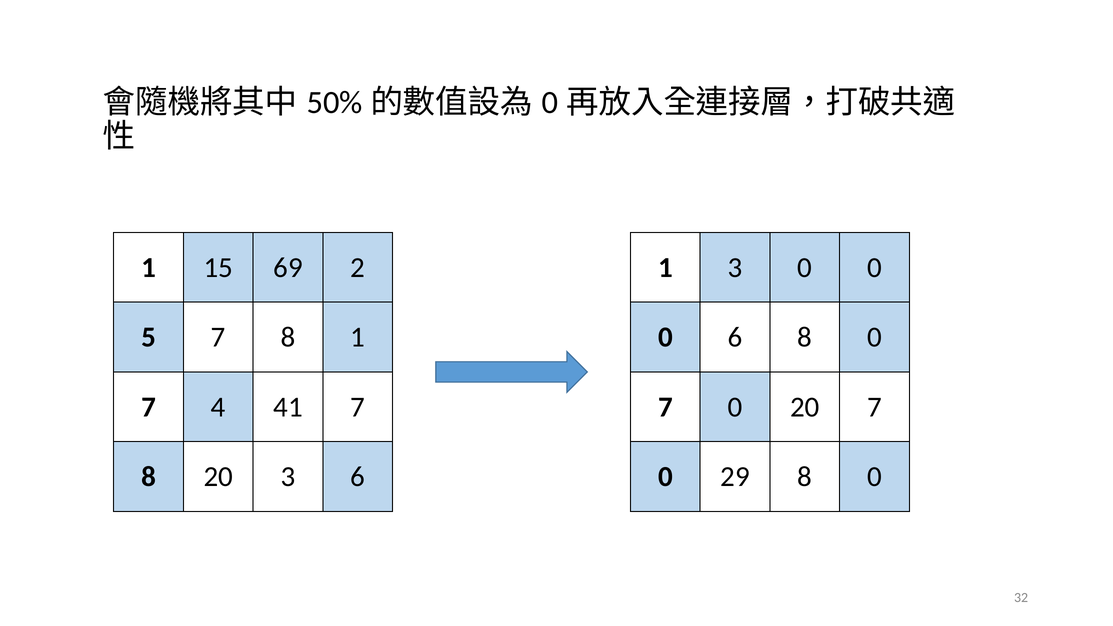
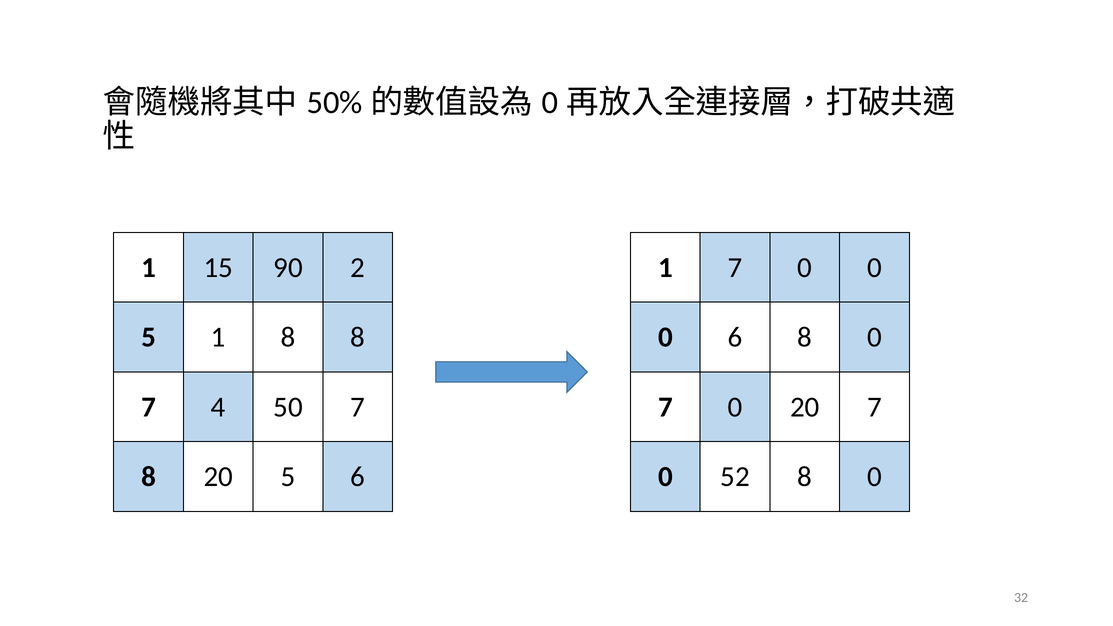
69: 69 -> 90
1 3: 3 -> 7
5 7: 7 -> 1
8 1: 1 -> 8
41: 41 -> 50
20 3: 3 -> 5
29: 29 -> 52
